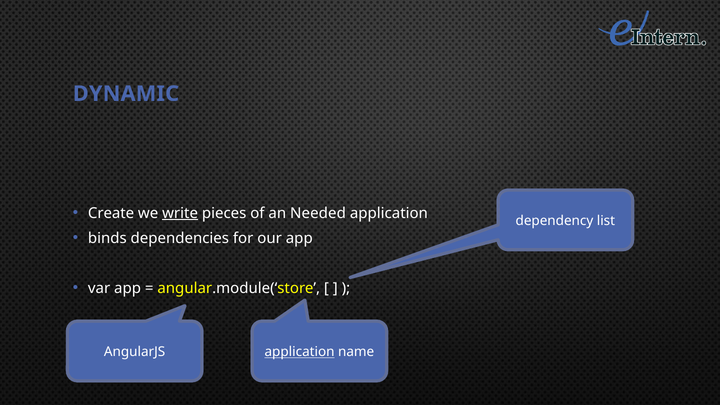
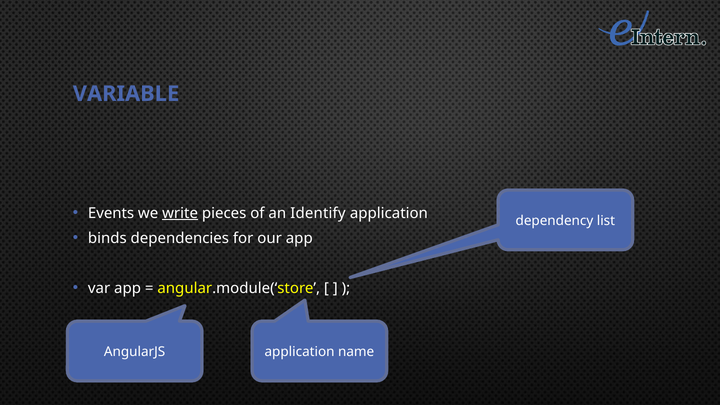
DYNAMIC: DYNAMIC -> VARIABLE
Create: Create -> Events
Needed: Needed -> Identify
application at (300, 352) underline: present -> none
